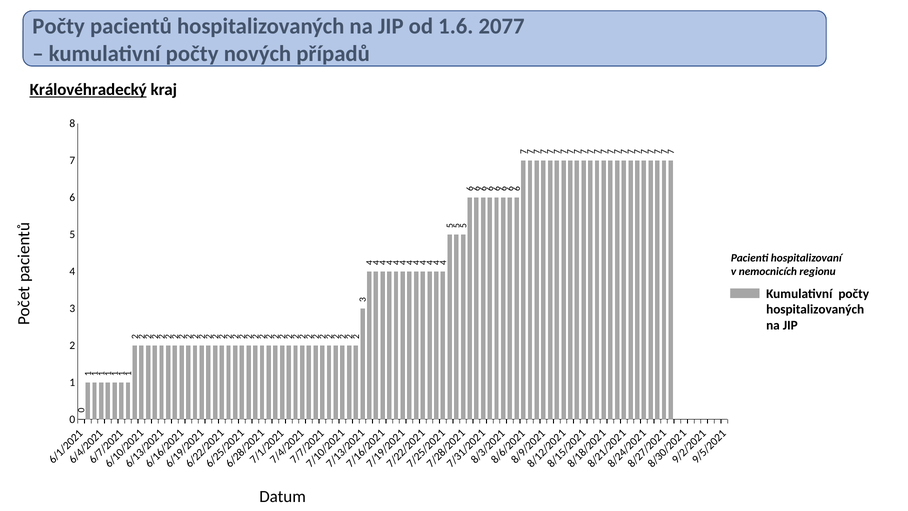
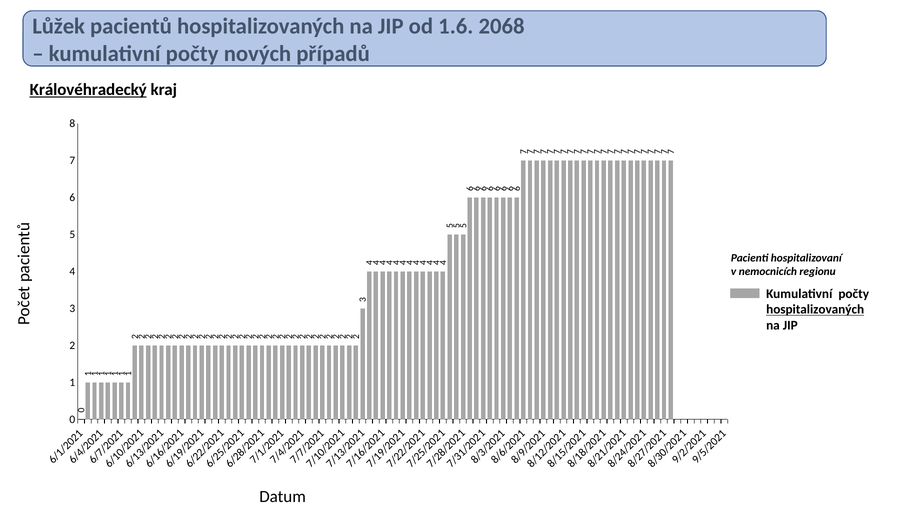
Počty at (59, 26): Počty -> Lůžek
2077: 2077 -> 2068
hospitalizovaných at (815, 309) underline: none -> present
